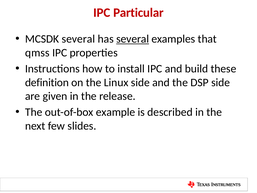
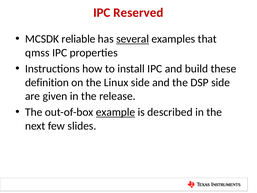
Particular: Particular -> Reserved
MCSDK several: several -> reliable
example underline: none -> present
